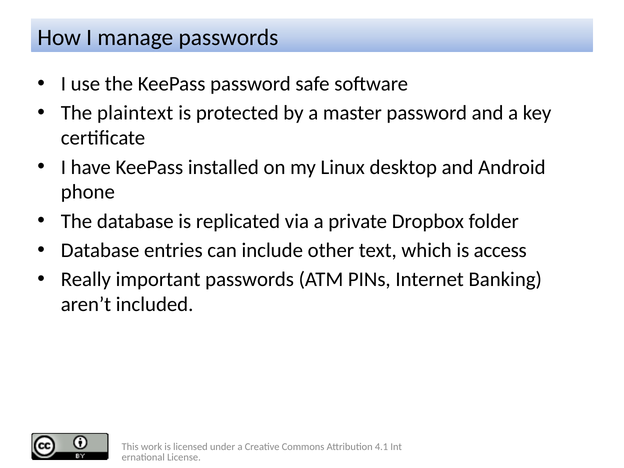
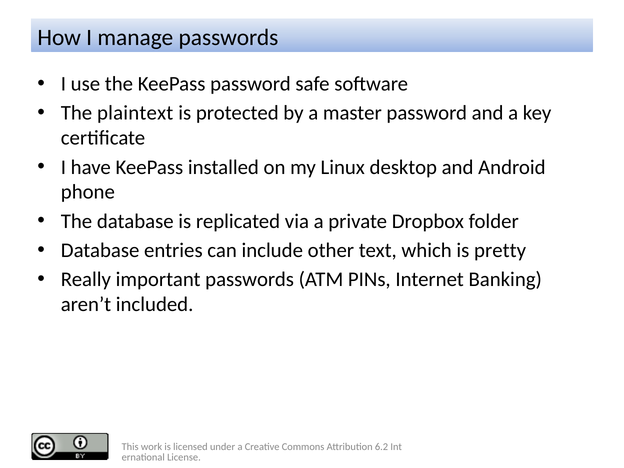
access: access -> pretty
4.1: 4.1 -> 6.2
